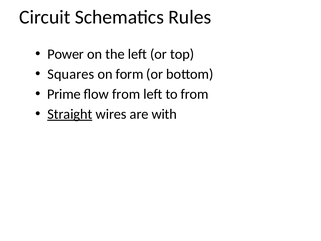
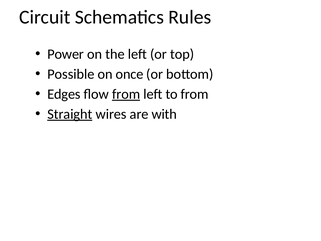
Squares: Squares -> Possible
form: form -> once
Prime: Prime -> Edges
from at (126, 94) underline: none -> present
